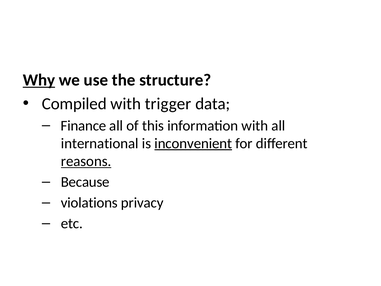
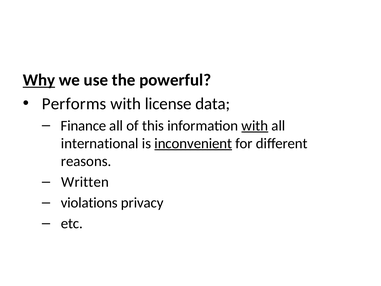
structure: structure -> powerful
Compiled: Compiled -> Performs
trigger: trigger -> license
with at (255, 126) underline: none -> present
reasons underline: present -> none
Because: Because -> Written
